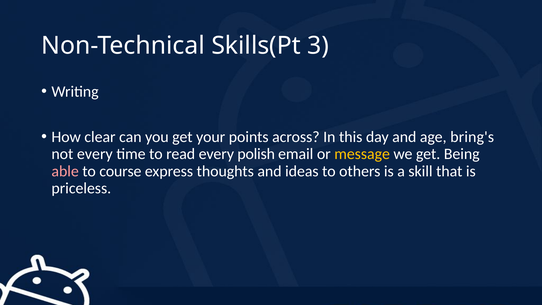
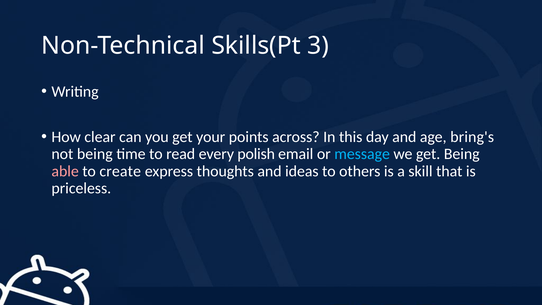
not every: every -> being
message colour: yellow -> light blue
course: course -> create
